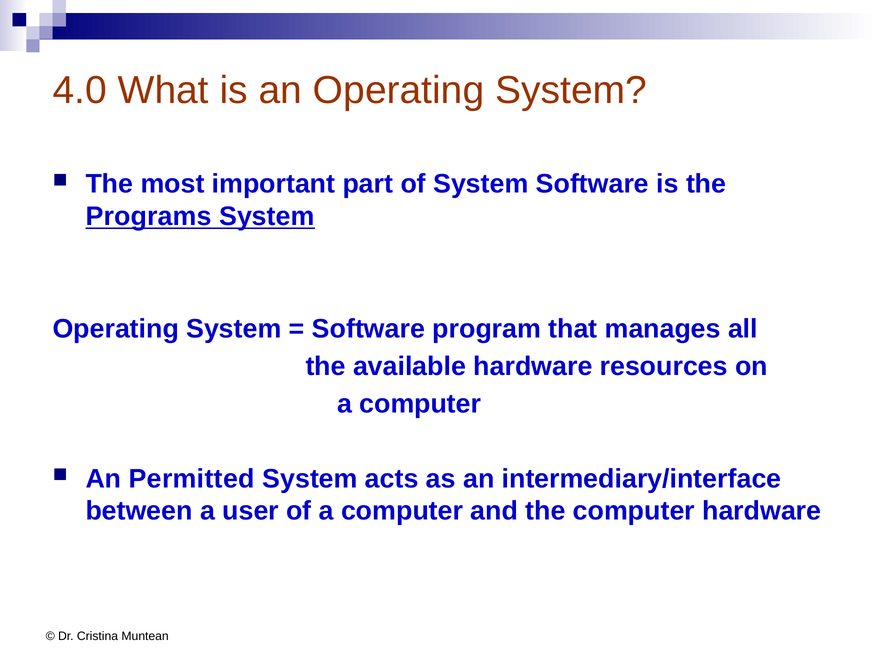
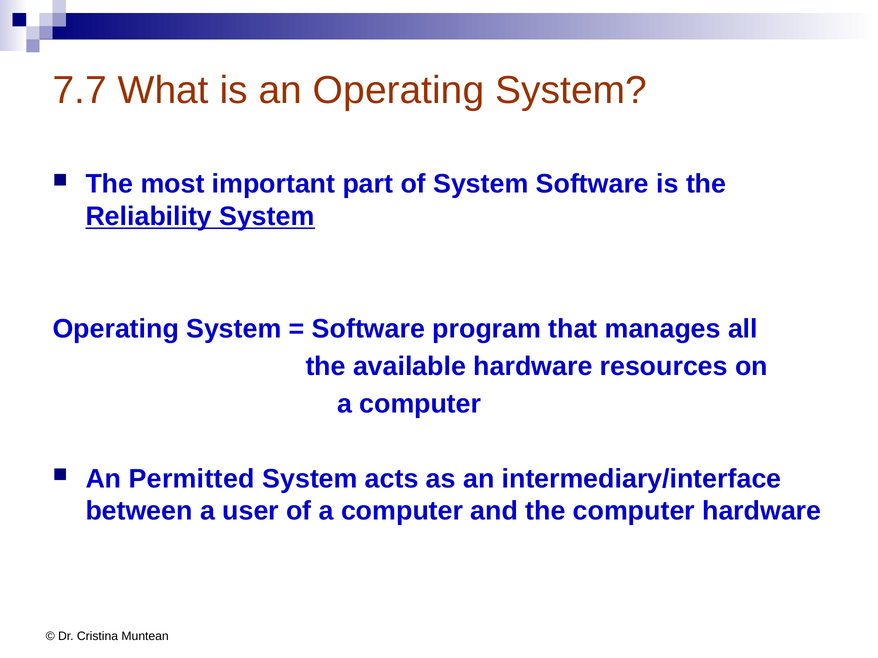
4.0: 4.0 -> 7.7
Programs: Programs -> Reliability
